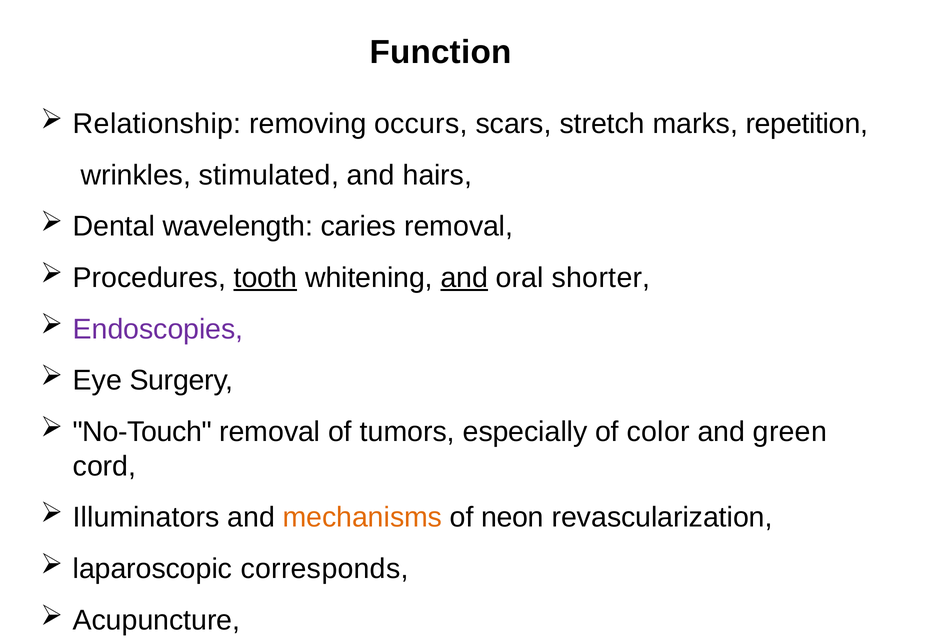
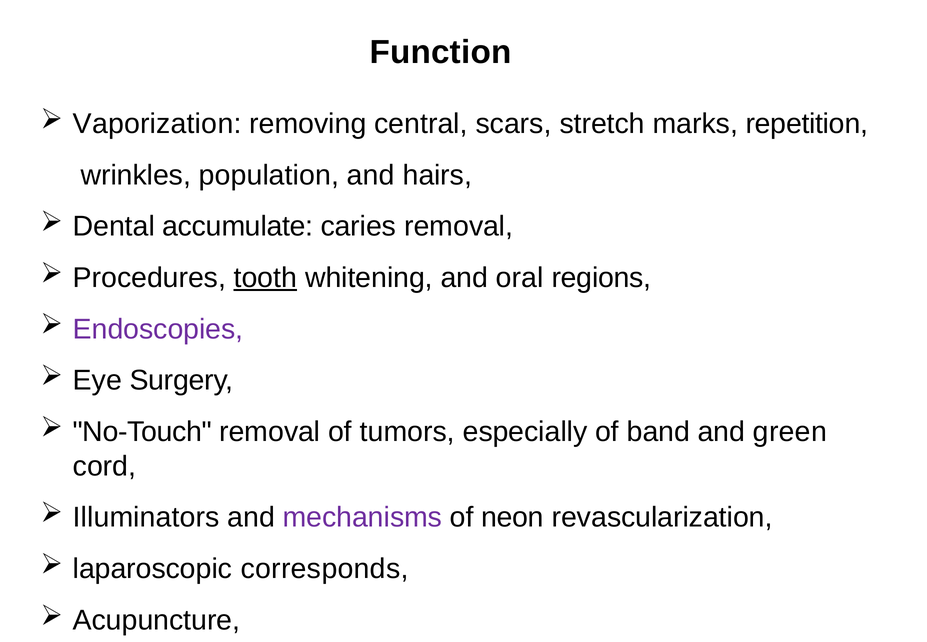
Relationship: Relationship -> Vaporization
occurs: occurs -> central
stimulated: stimulated -> population
wavelength: wavelength -> accumulate
and at (464, 278) underline: present -> none
shorter: shorter -> regions
color: color -> band
mechanisms colour: orange -> purple
